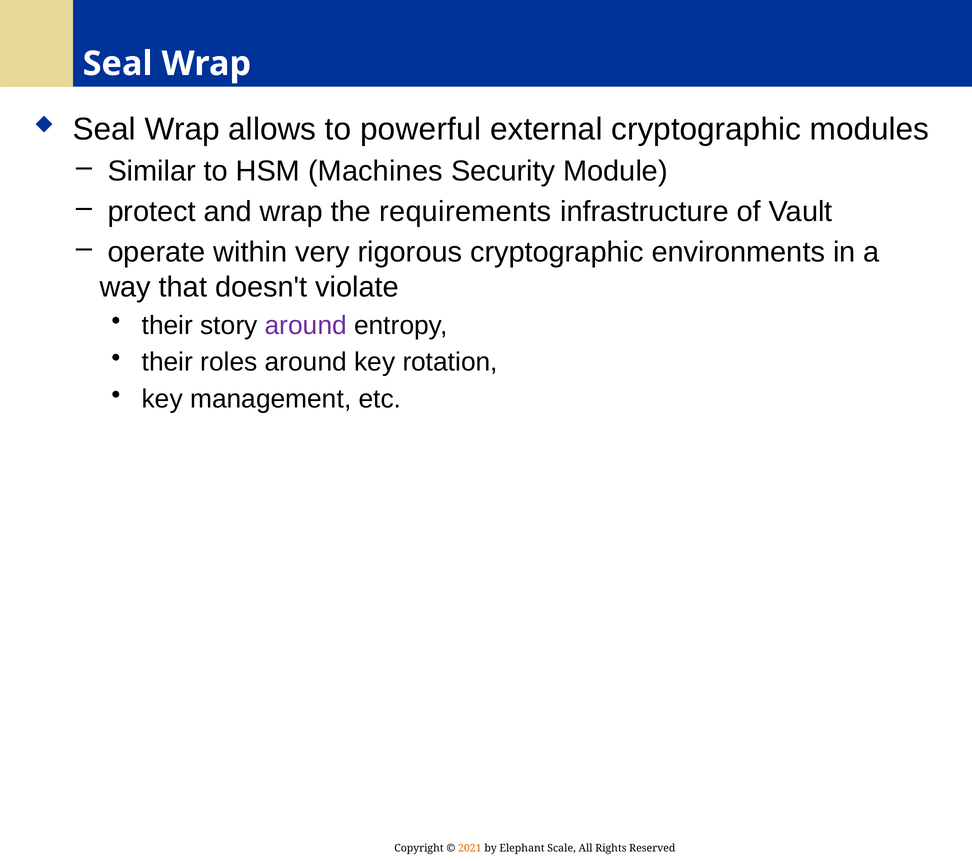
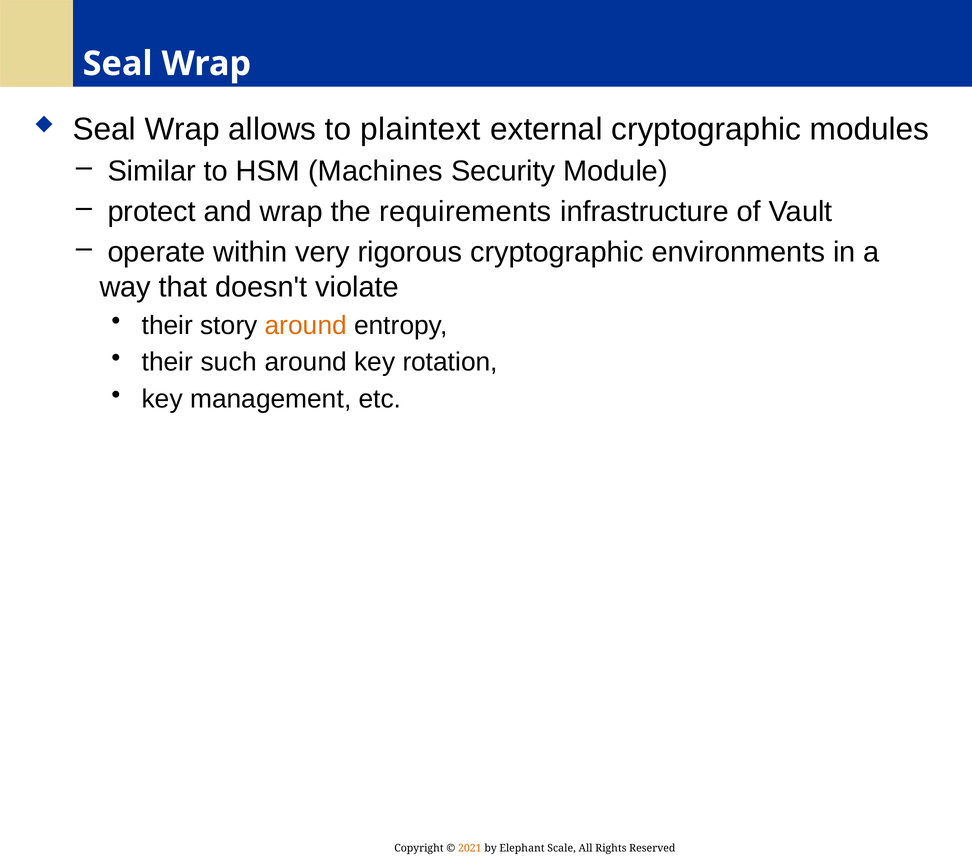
powerful: powerful -> plaintext
around at (306, 325) colour: purple -> orange
roles: roles -> such
